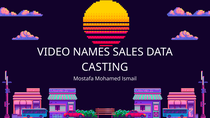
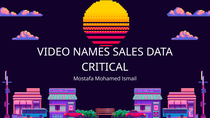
CASTING: CASTING -> CRITICAL
